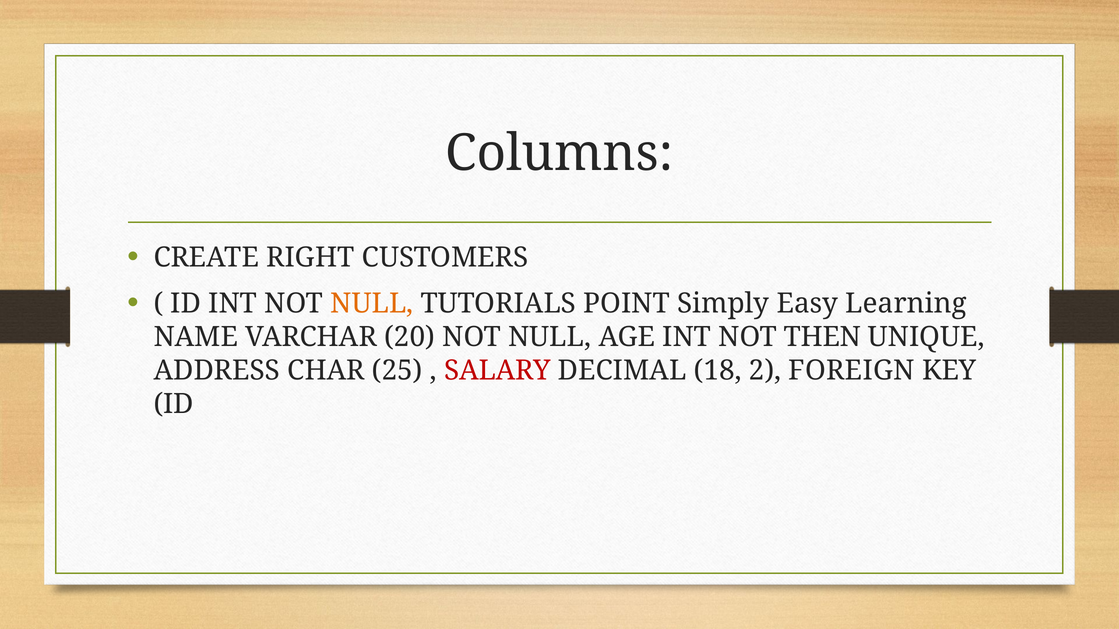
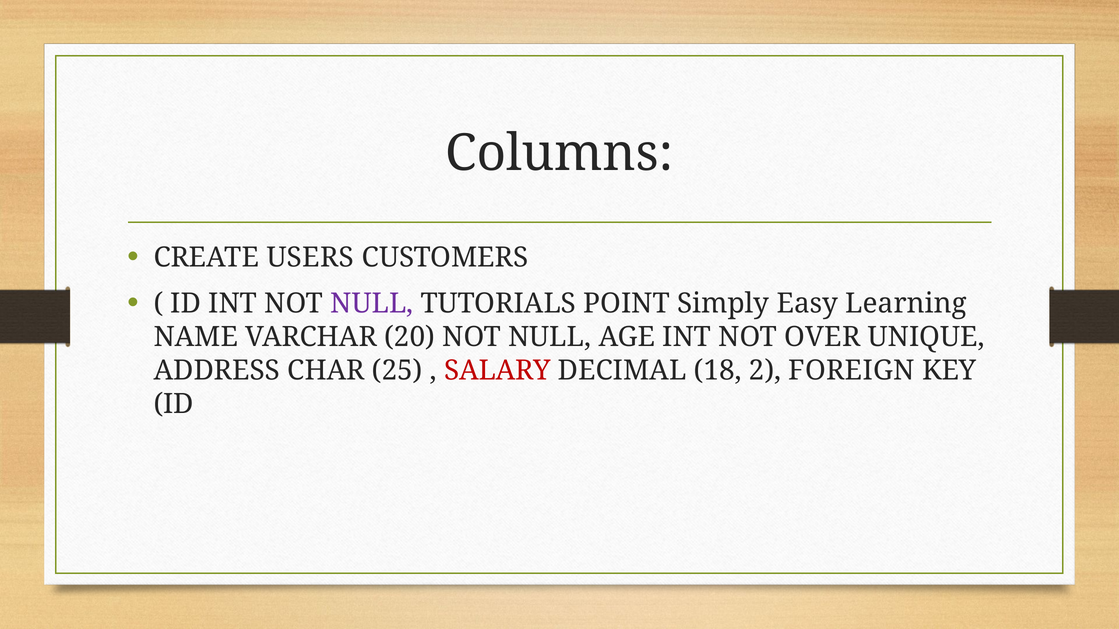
RIGHT: RIGHT -> USERS
NULL at (372, 304) colour: orange -> purple
THEN: THEN -> OVER
